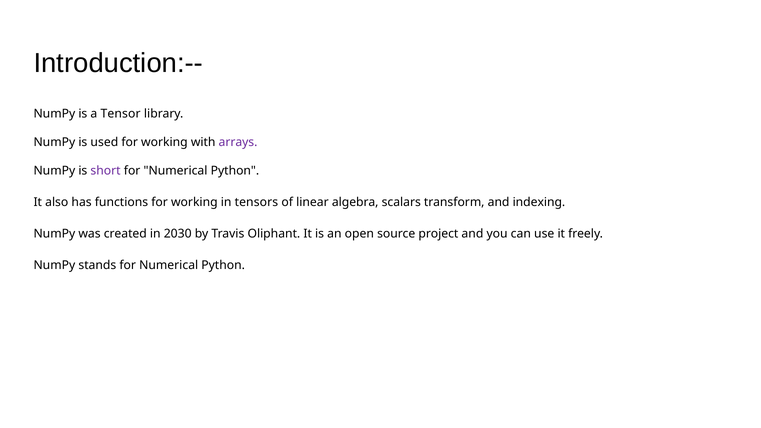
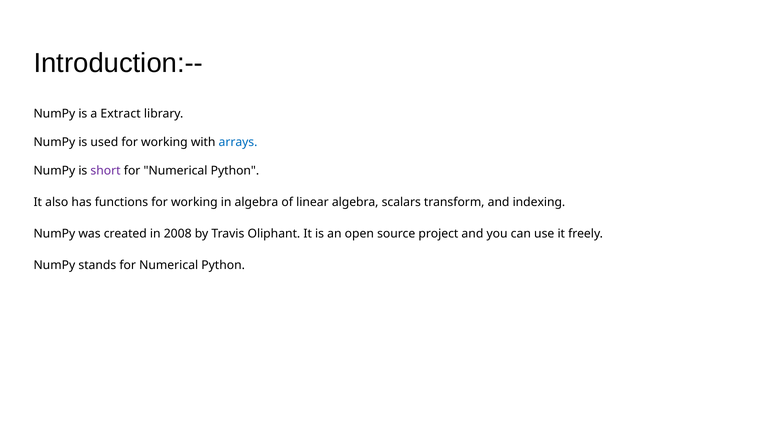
Tensor: Tensor -> Extract
arrays colour: purple -> blue
in tensors: tensors -> algebra
2030: 2030 -> 2008
